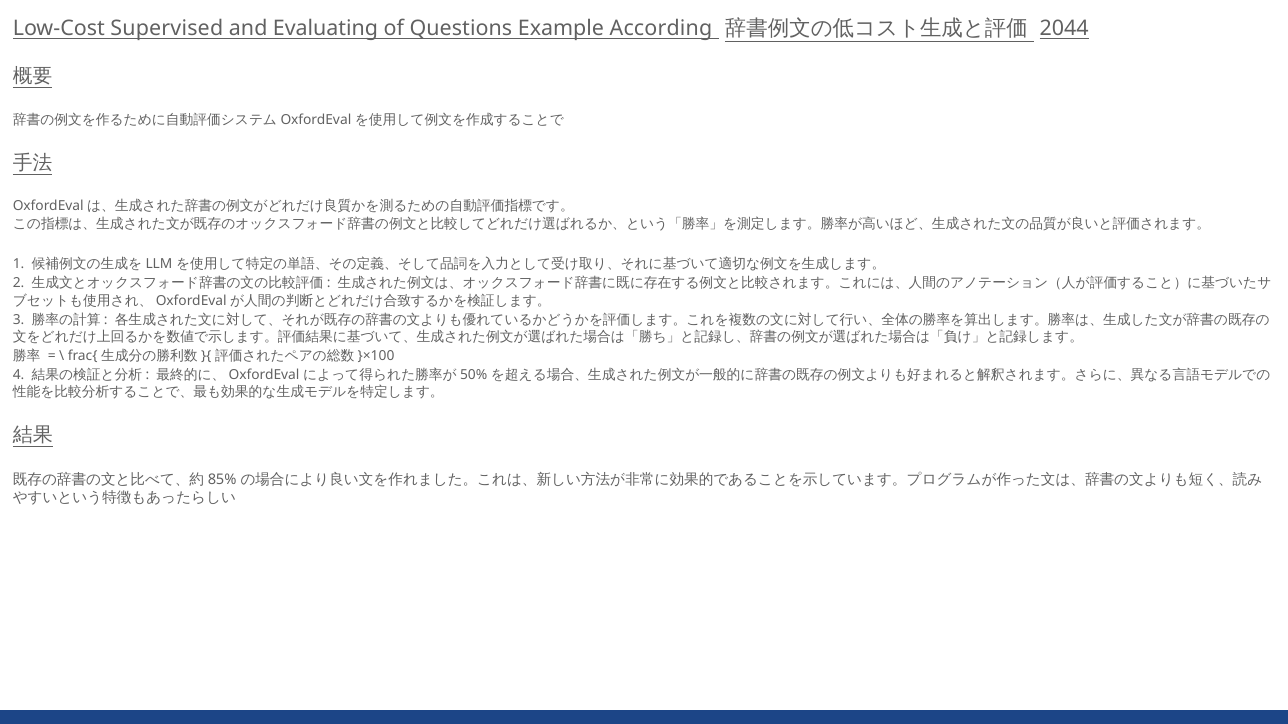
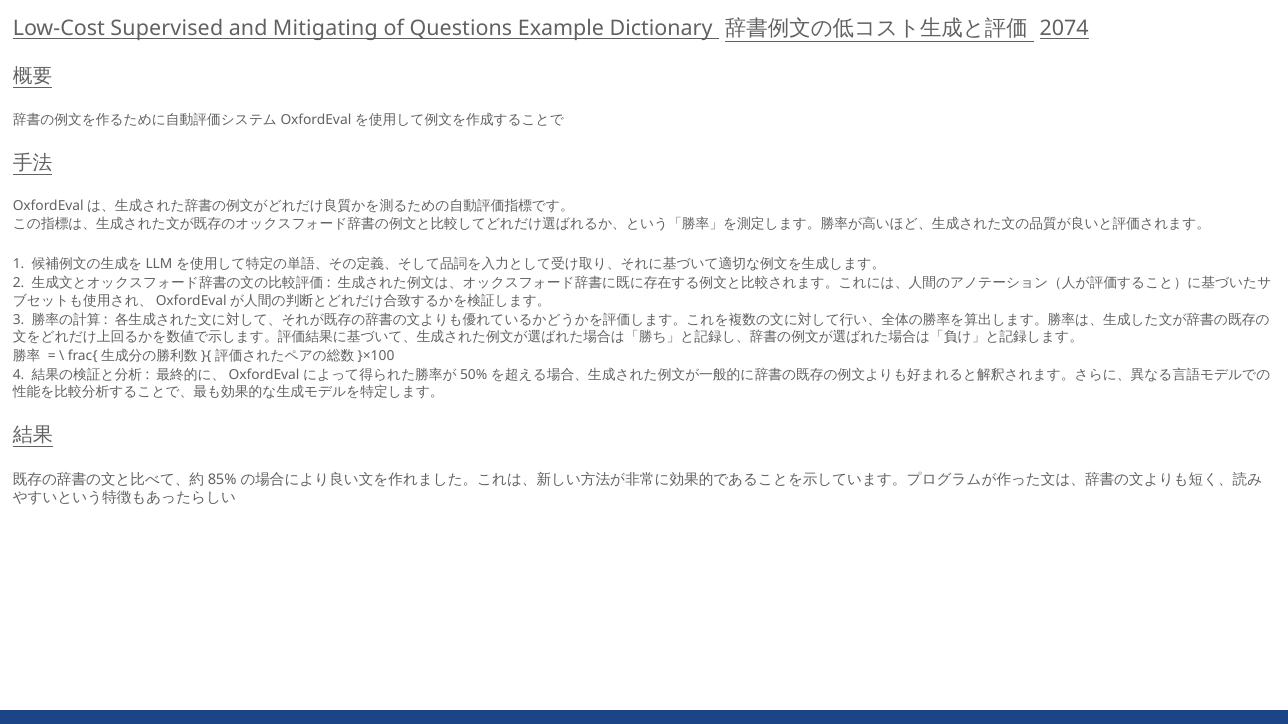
Evaluating: Evaluating -> Mitigating
According: According -> Dictionary
2044: 2044 -> 2074
